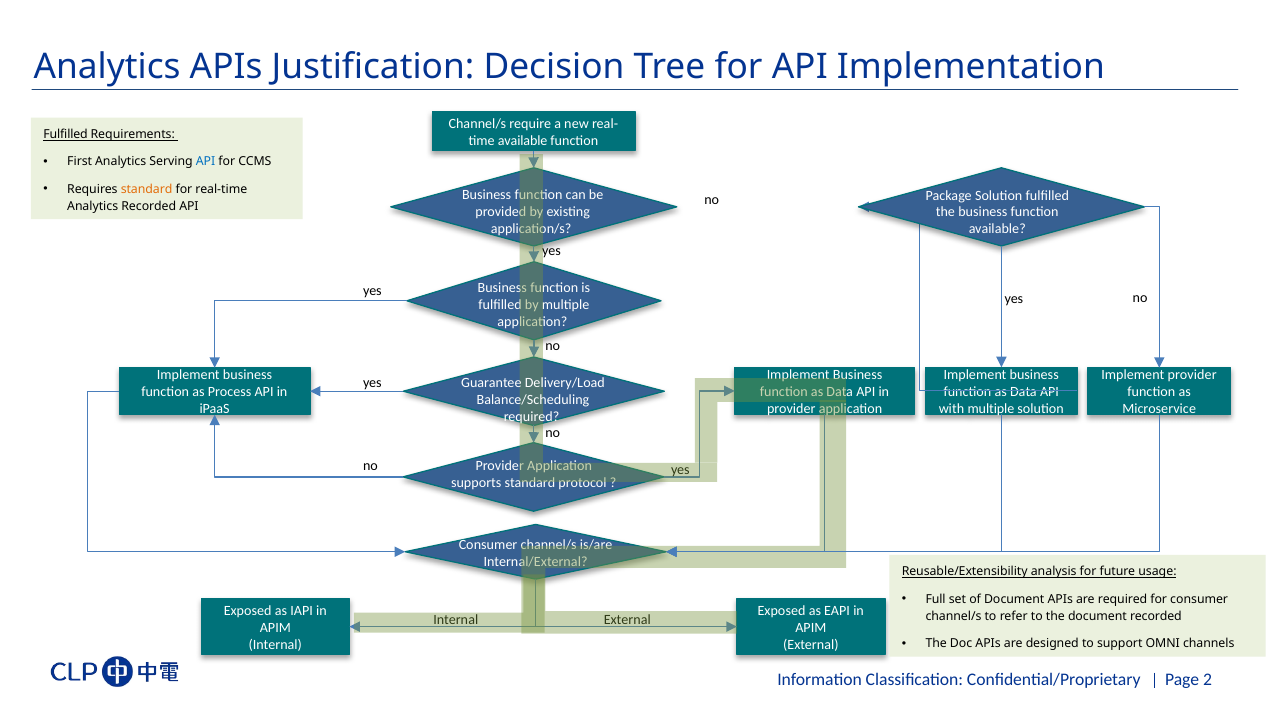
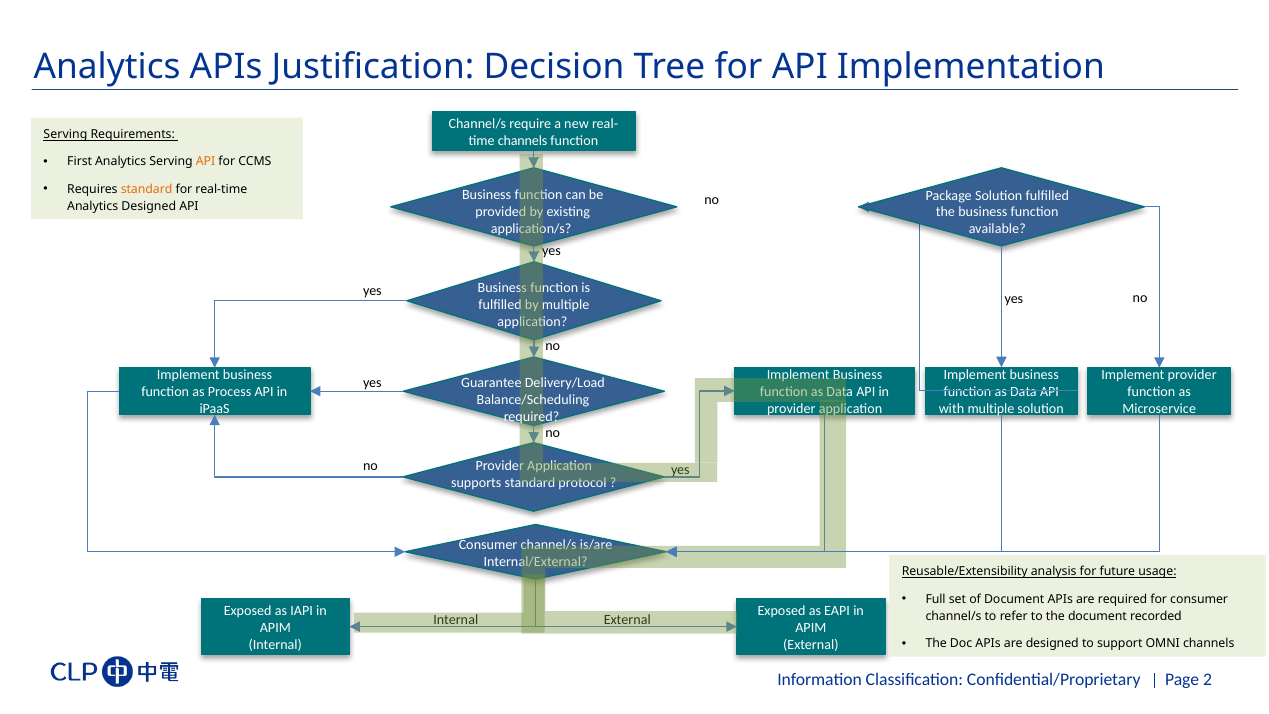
Fulfilled at (66, 134): Fulfilled -> Serving
available at (523, 140): available -> channels
API at (206, 162) colour: blue -> orange
Analytics Recorded: Recorded -> Designed
